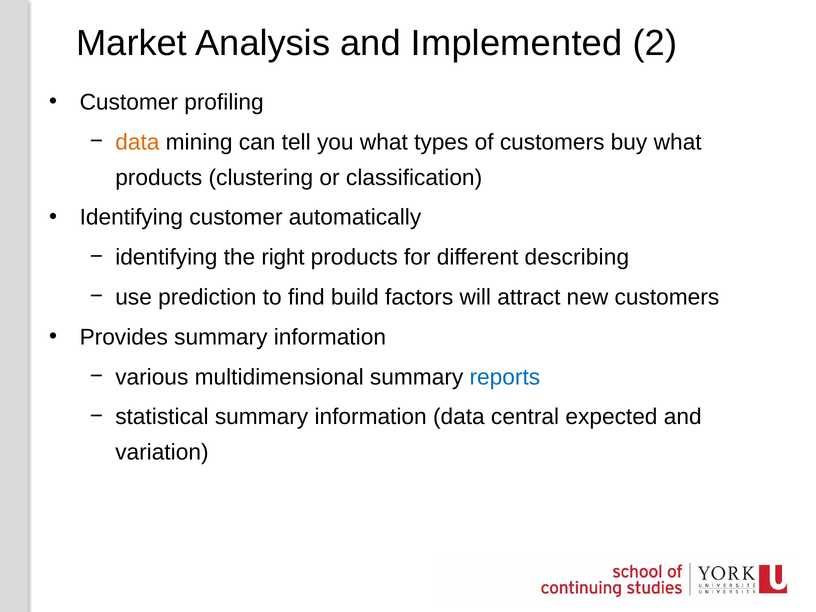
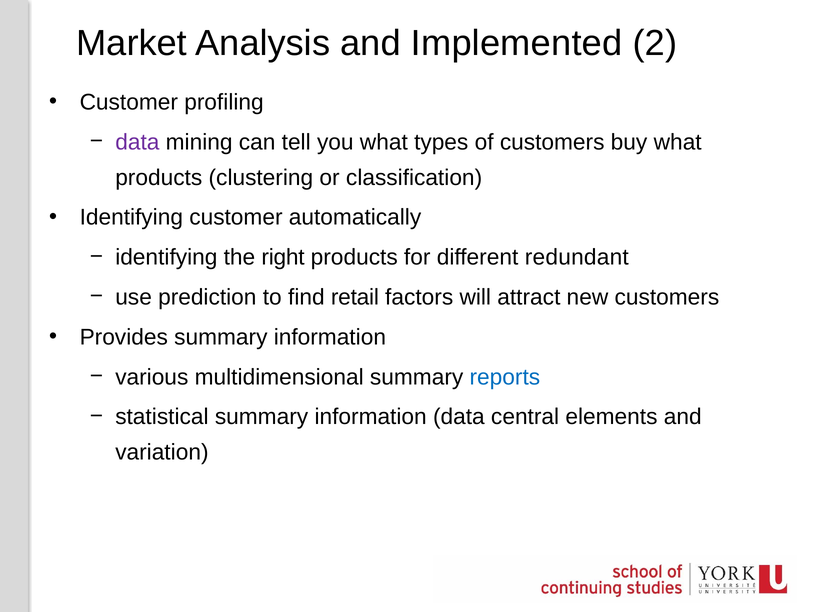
data at (137, 142) colour: orange -> purple
describing: describing -> redundant
build: build -> retail
expected: expected -> elements
